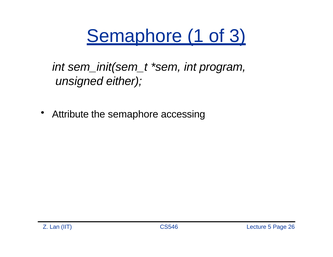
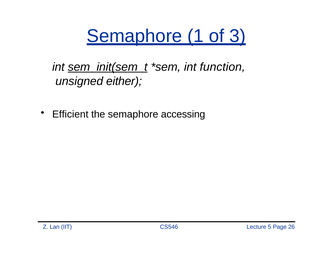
sem_init(sem_t underline: none -> present
program: program -> function
Attribute: Attribute -> Efficient
